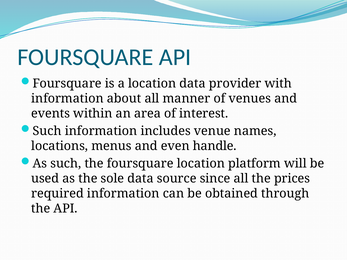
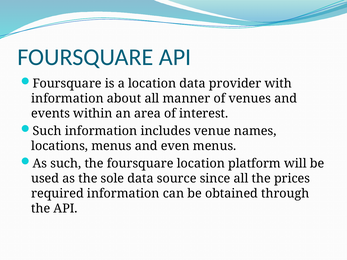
even handle: handle -> menus
